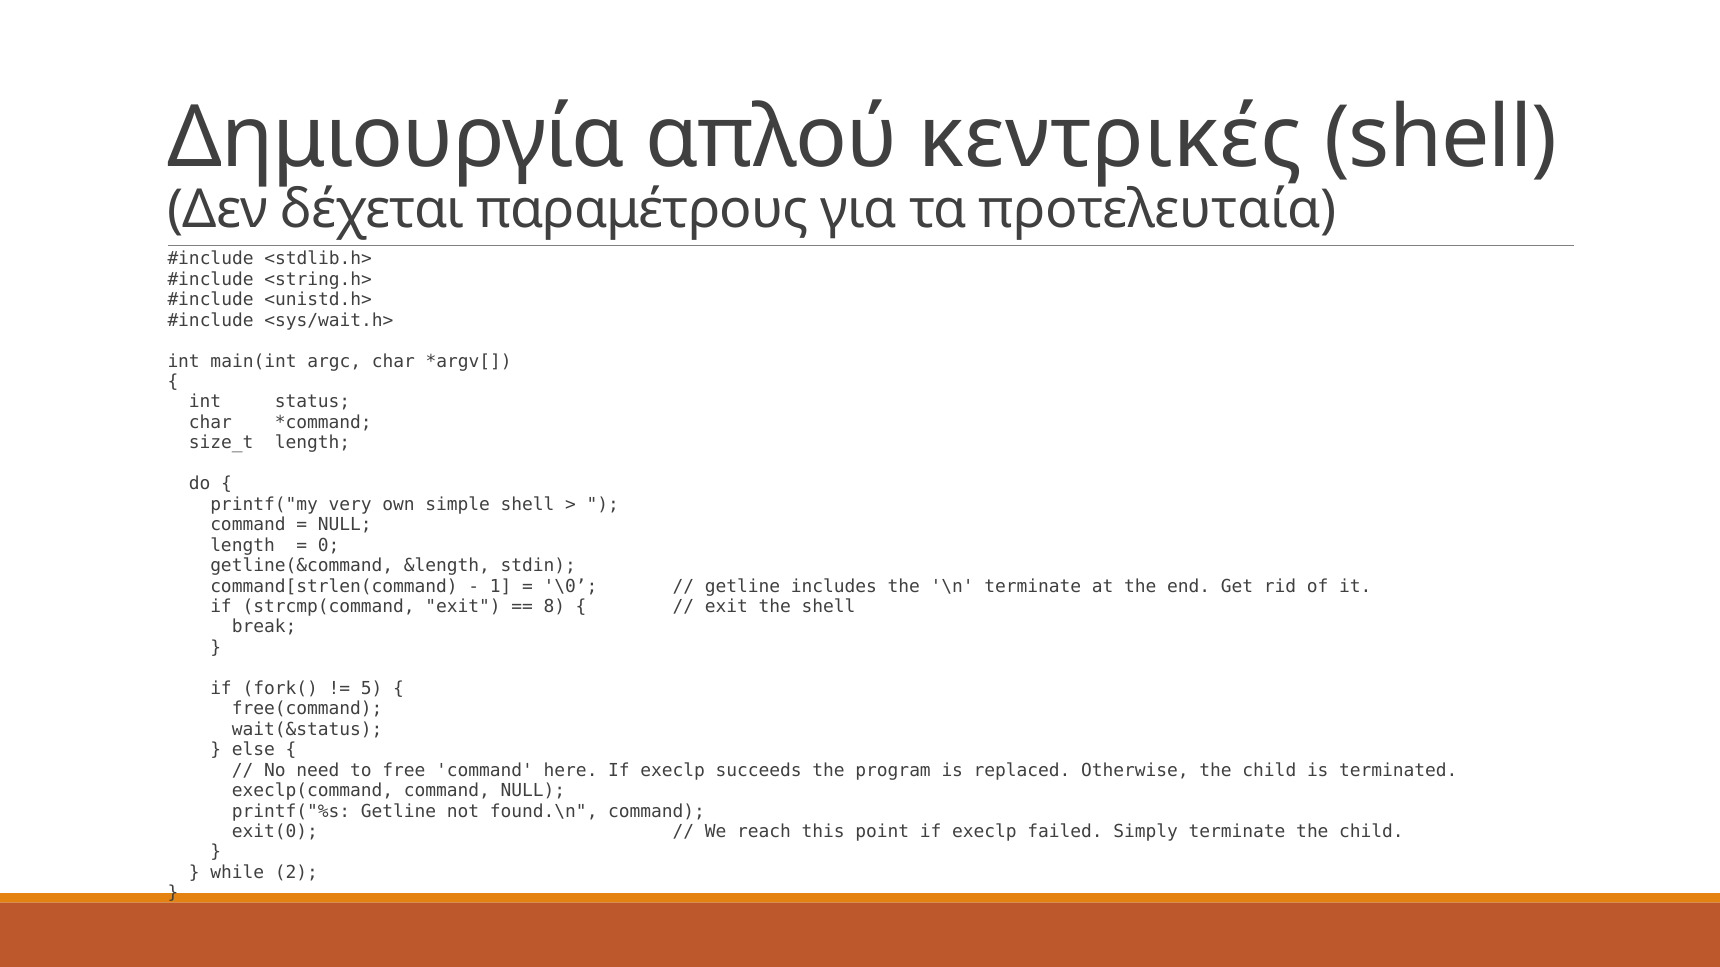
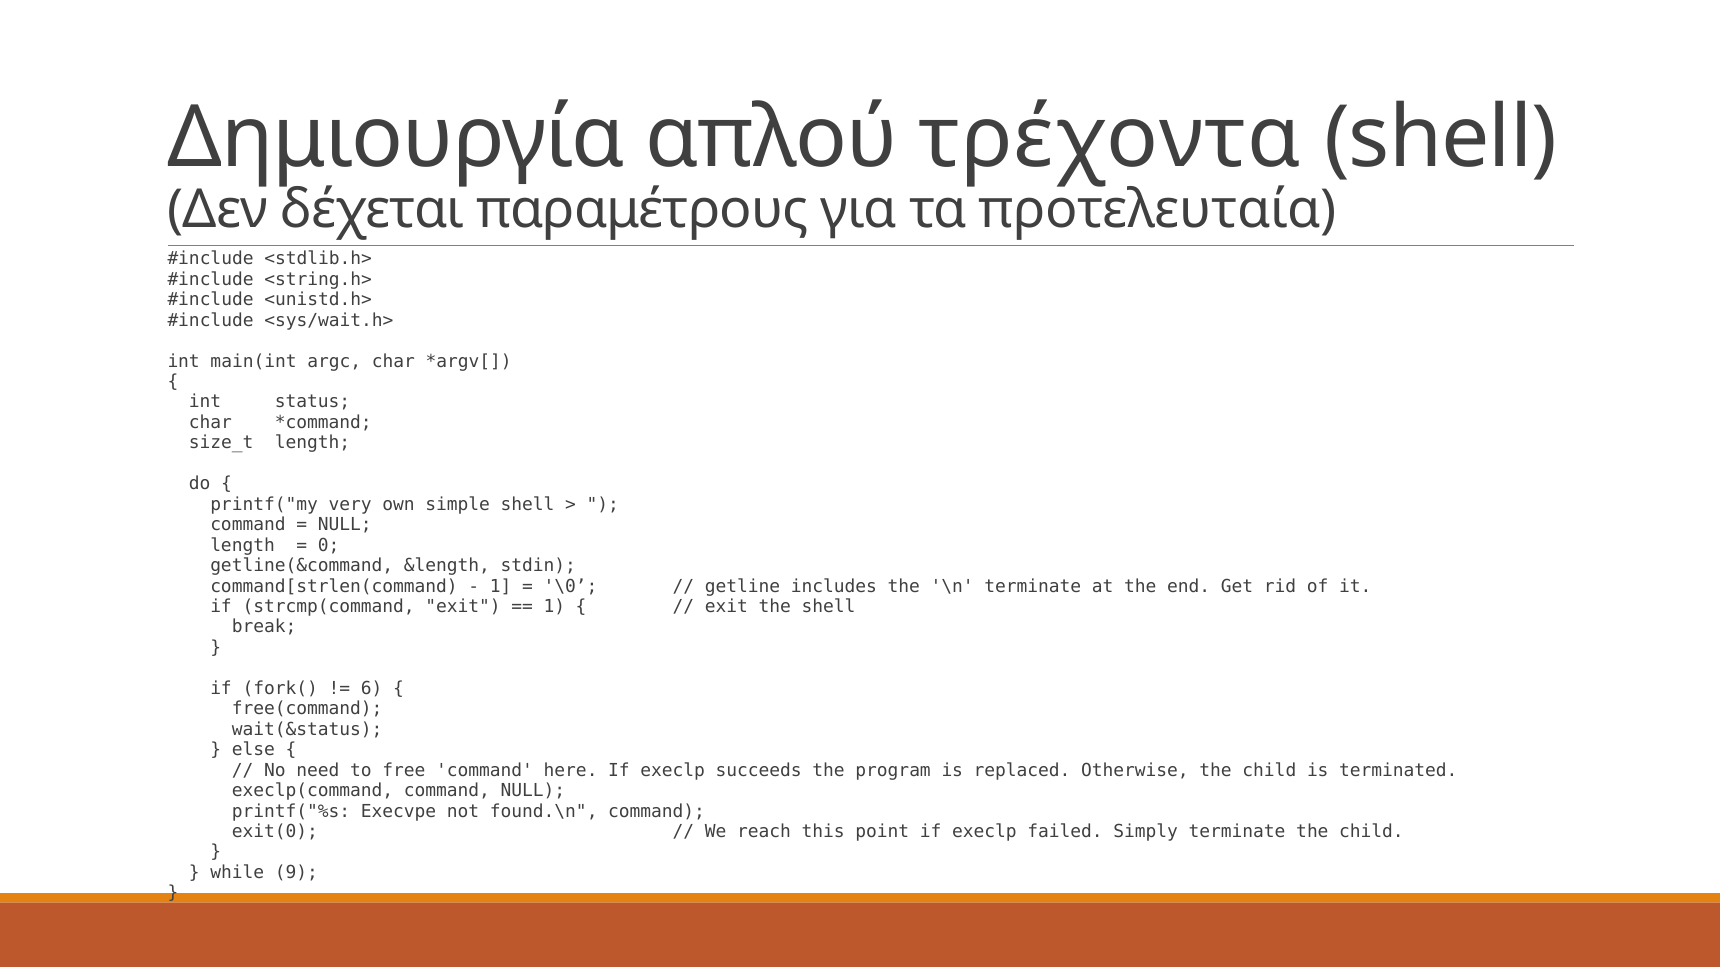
κεντρικές: κεντρικές -> τρέχοντα
8 at (554, 607): 8 -> 1
5: 5 -> 6
printf("%s Getline: Getline -> Execvpe
2: 2 -> 9
